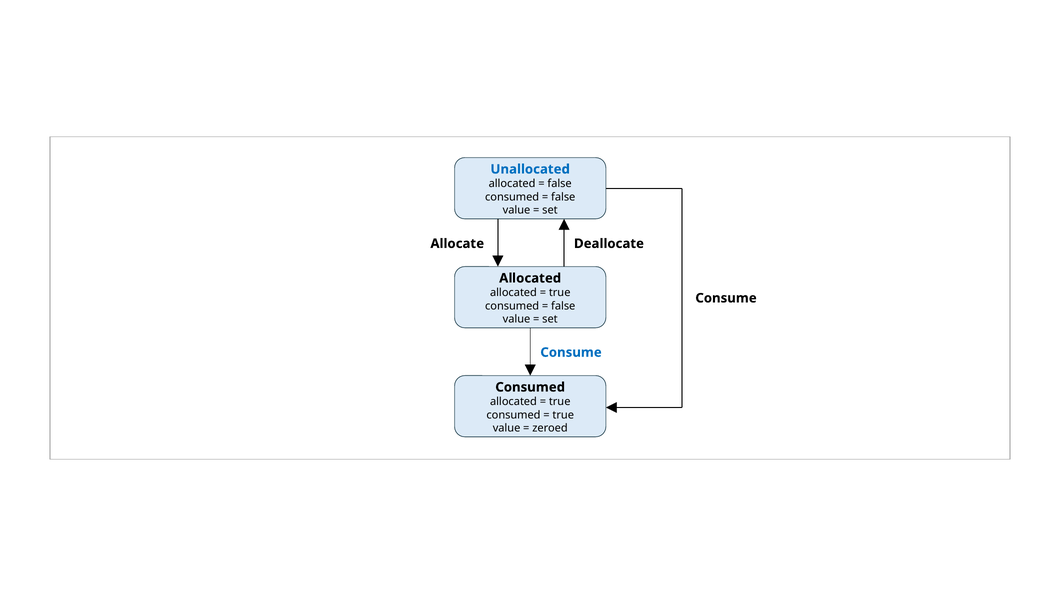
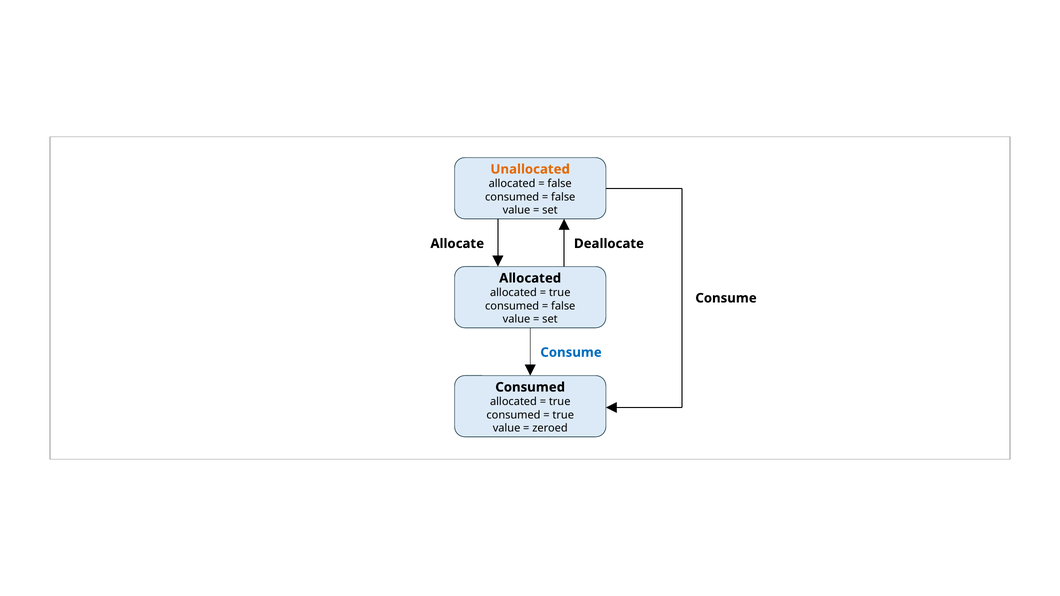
Unallocated colour: blue -> orange
